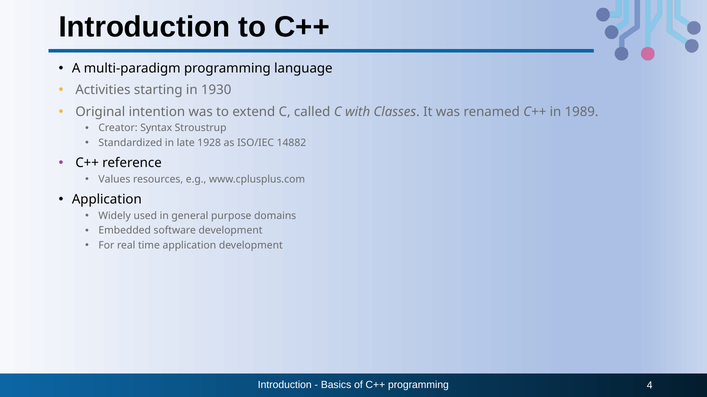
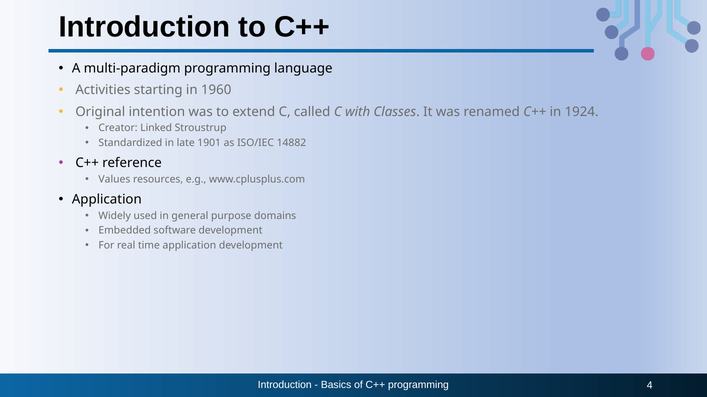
1930: 1930 -> 1960
1989: 1989 -> 1924
Syntax: Syntax -> Linked
1928: 1928 -> 1901
